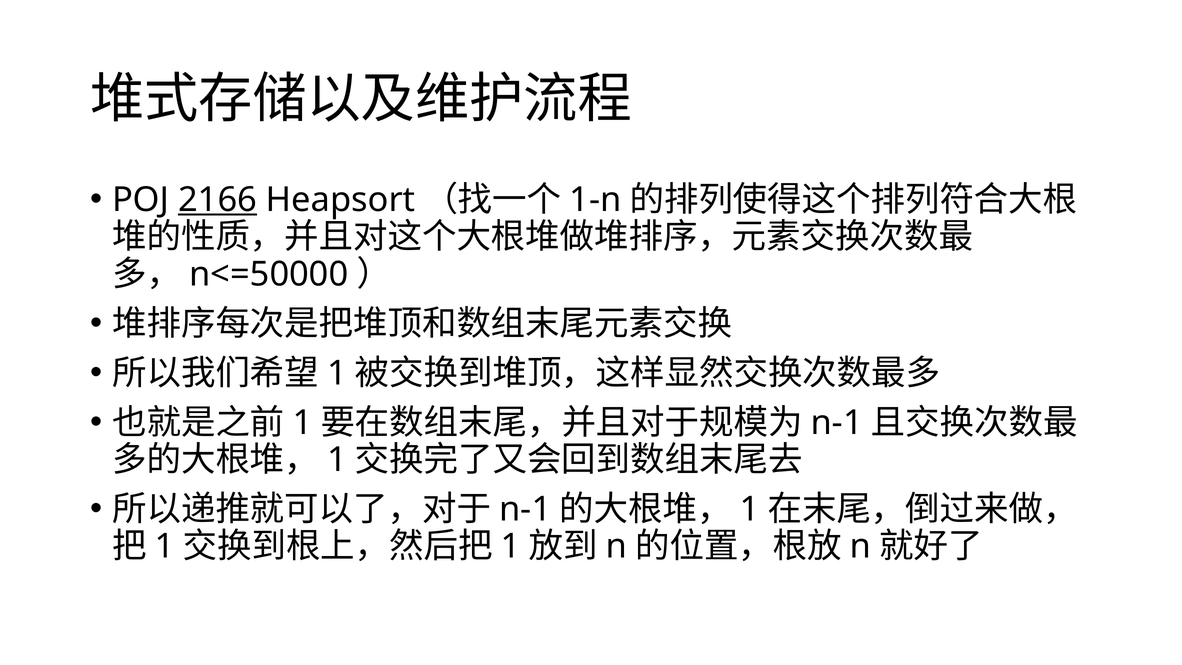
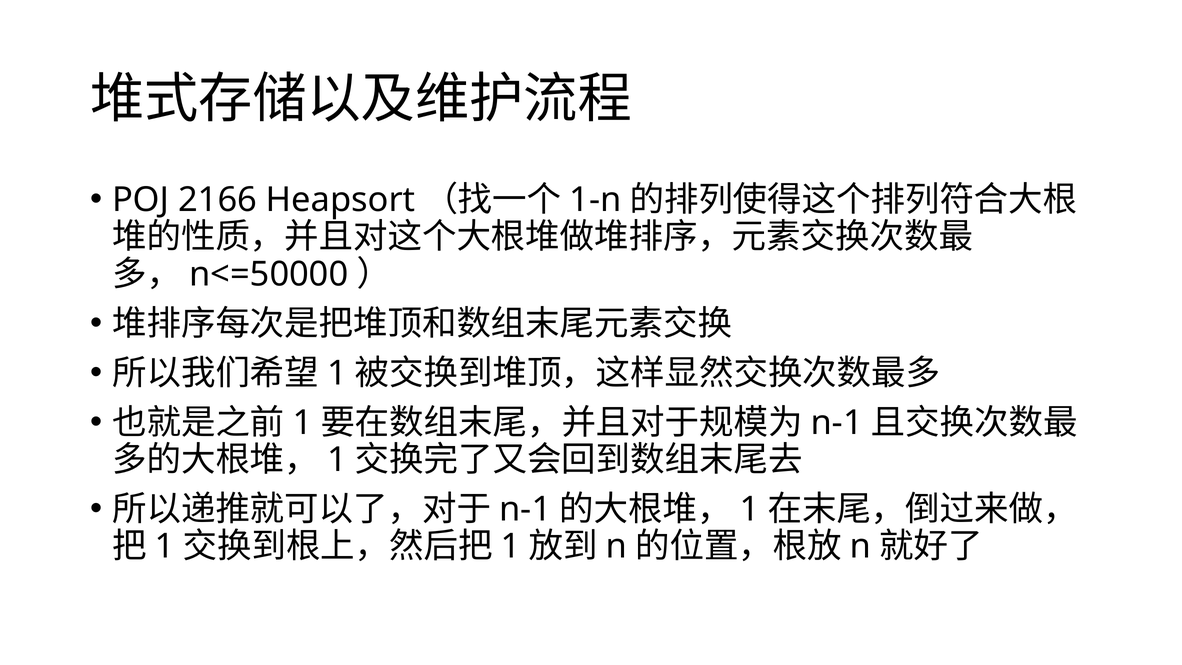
2166 underline: present -> none
